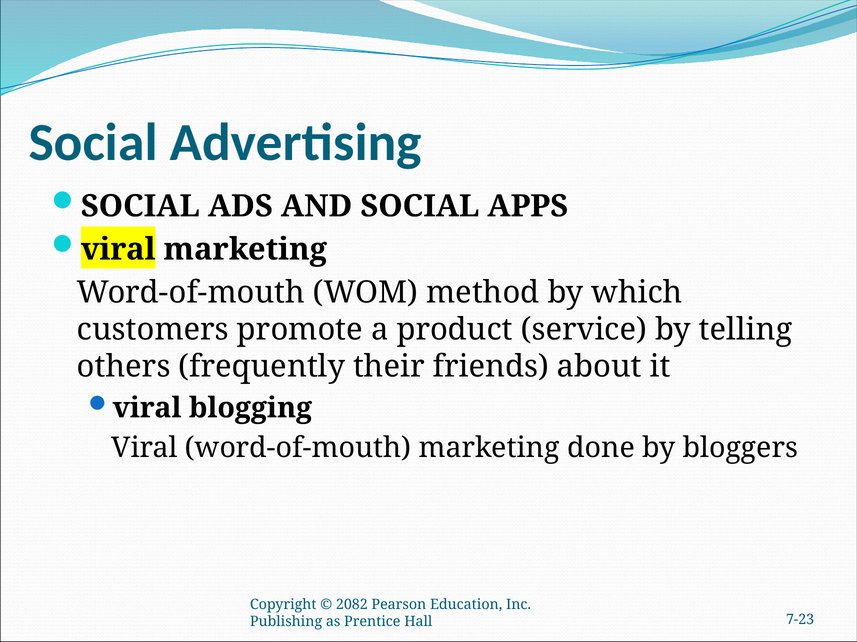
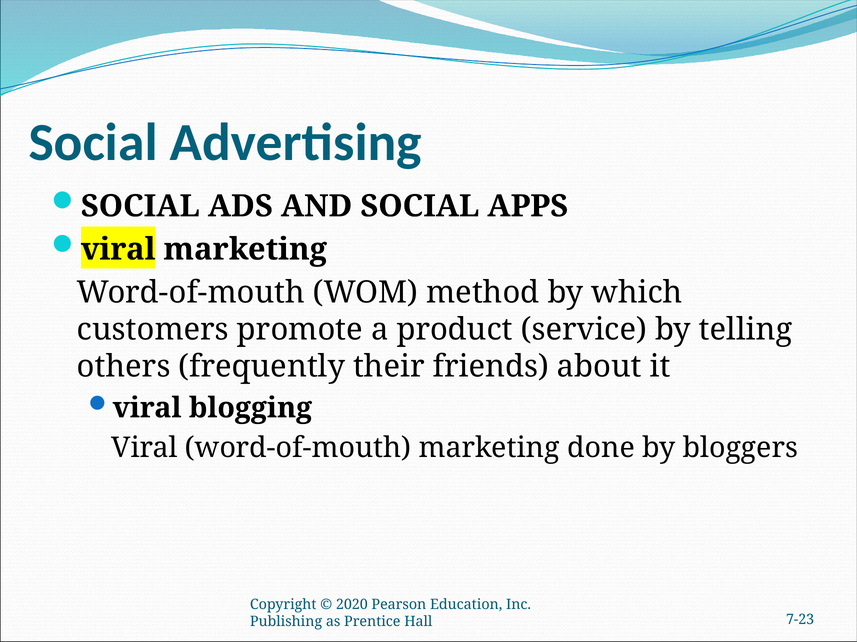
2082: 2082 -> 2020
